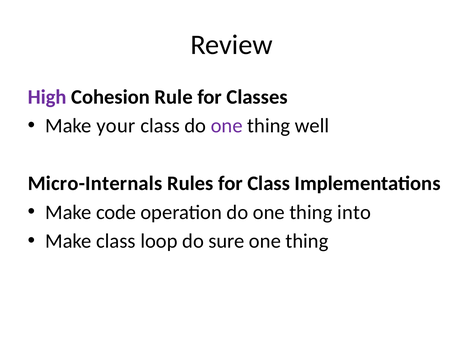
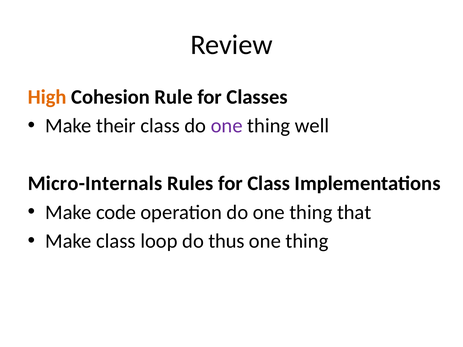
High colour: purple -> orange
your: your -> their
into: into -> that
sure: sure -> thus
